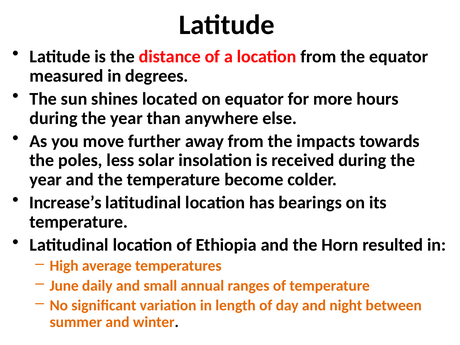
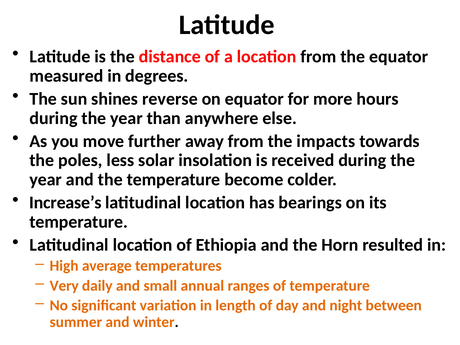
located: located -> reverse
June: June -> Very
